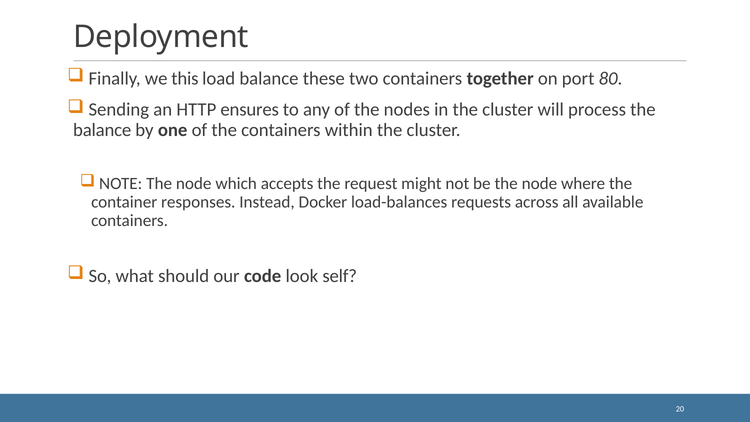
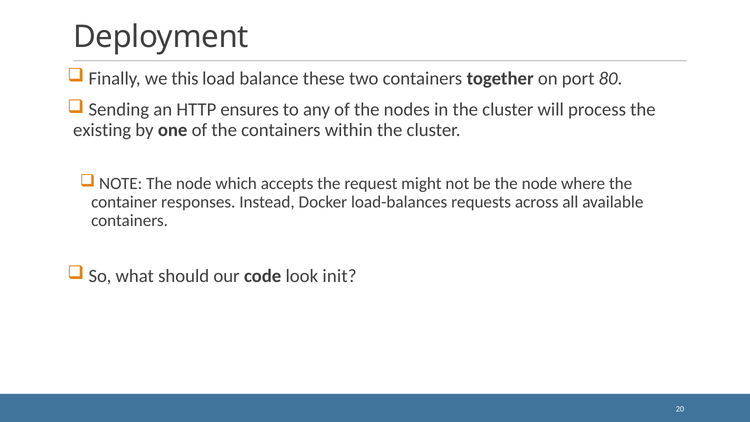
balance at (102, 130): balance -> existing
self: self -> init
